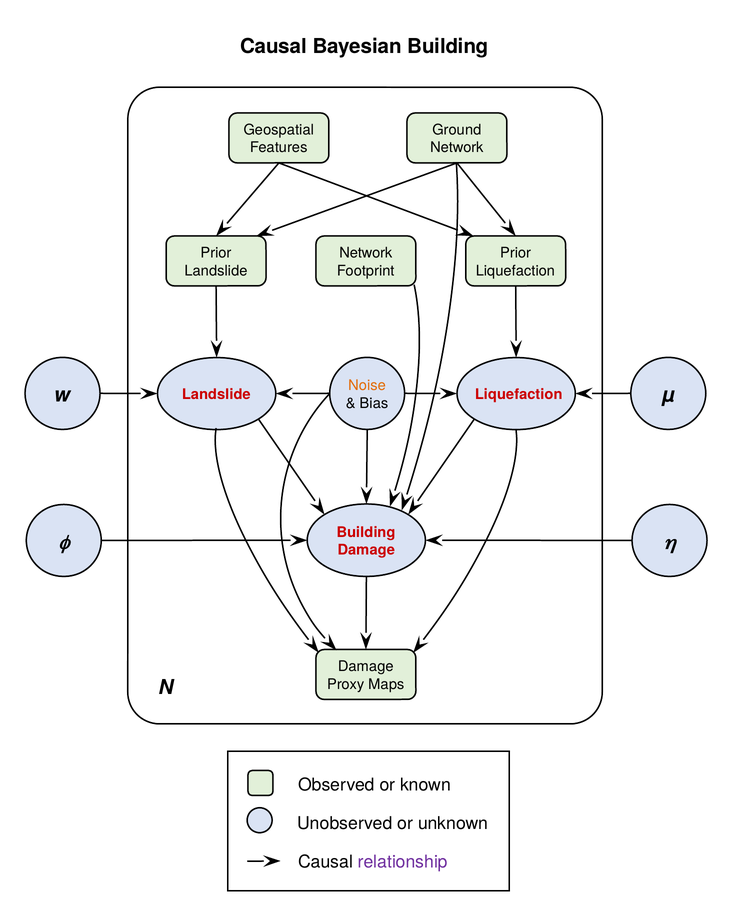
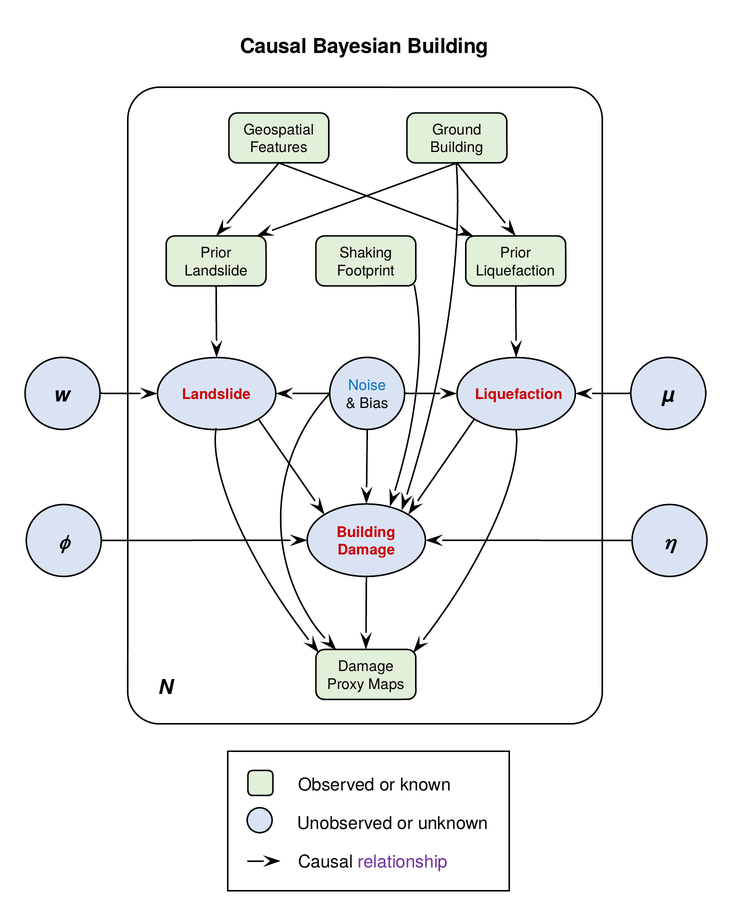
Network at (457, 148): Network -> Building
Network at (366, 253): Network -> Shaking
Noise colour: orange -> blue
